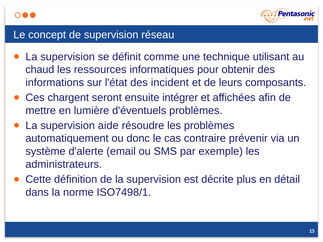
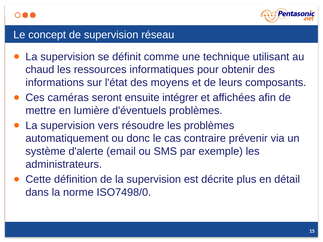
incident: incident -> moyens
chargent: chargent -> caméras
aide: aide -> vers
ISO7498/1: ISO7498/1 -> ISO7498/0
